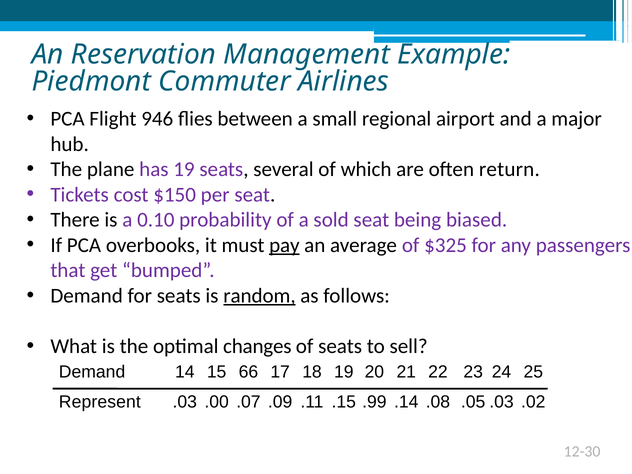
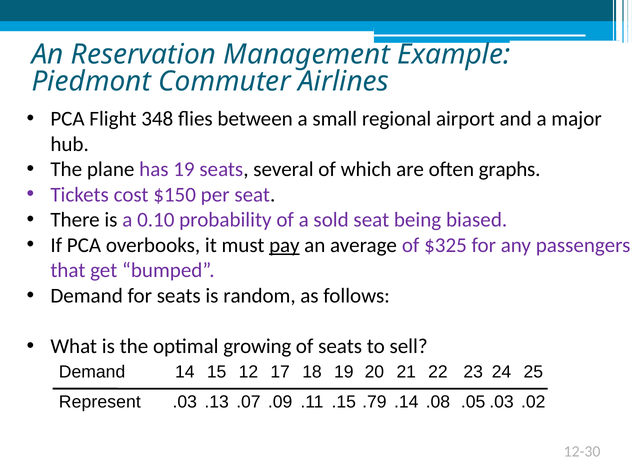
946: 946 -> 348
return: return -> graphs
random underline: present -> none
changes: changes -> growing
66: 66 -> 12
.00: .00 -> .13
.99: .99 -> .79
